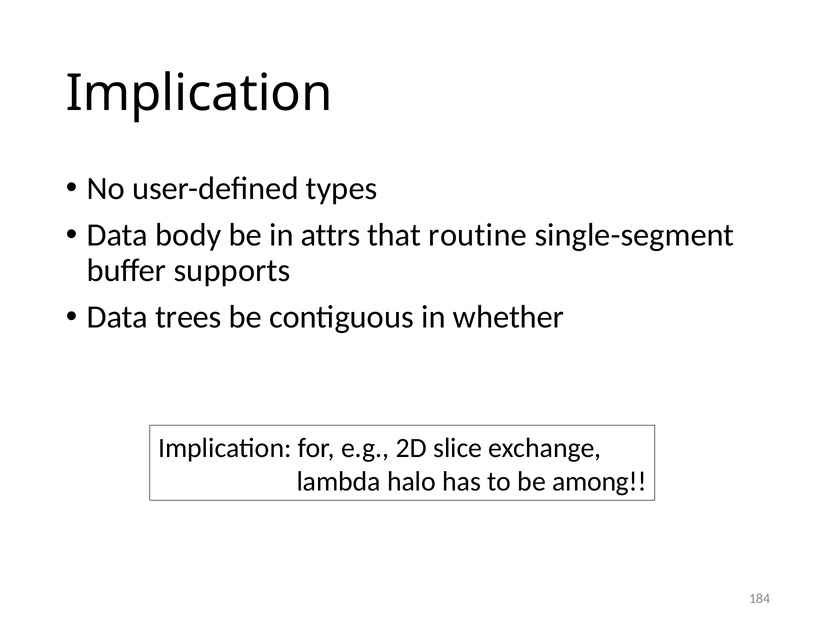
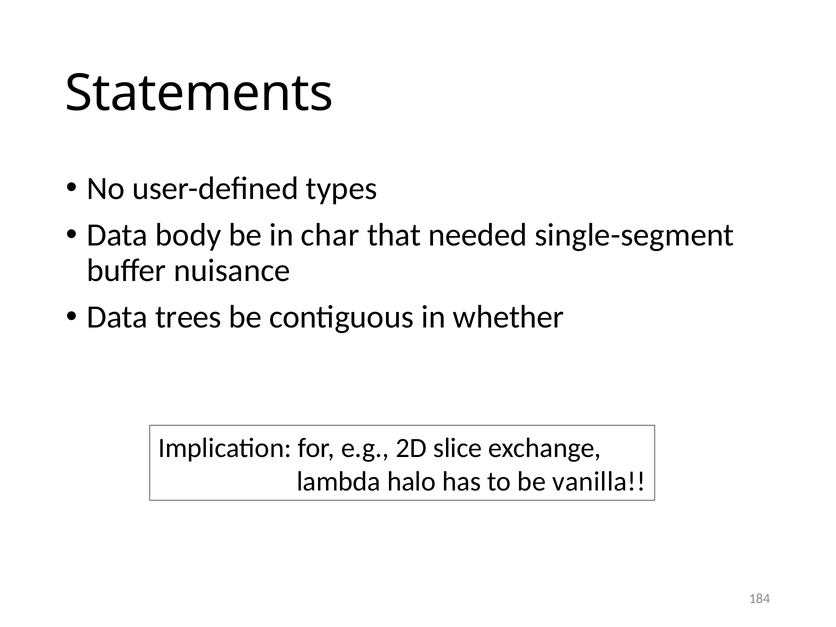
Implication at (199, 94): Implication -> Statements
attrs: attrs -> char
routine: routine -> needed
supports: supports -> nuisance
among: among -> vanilla
